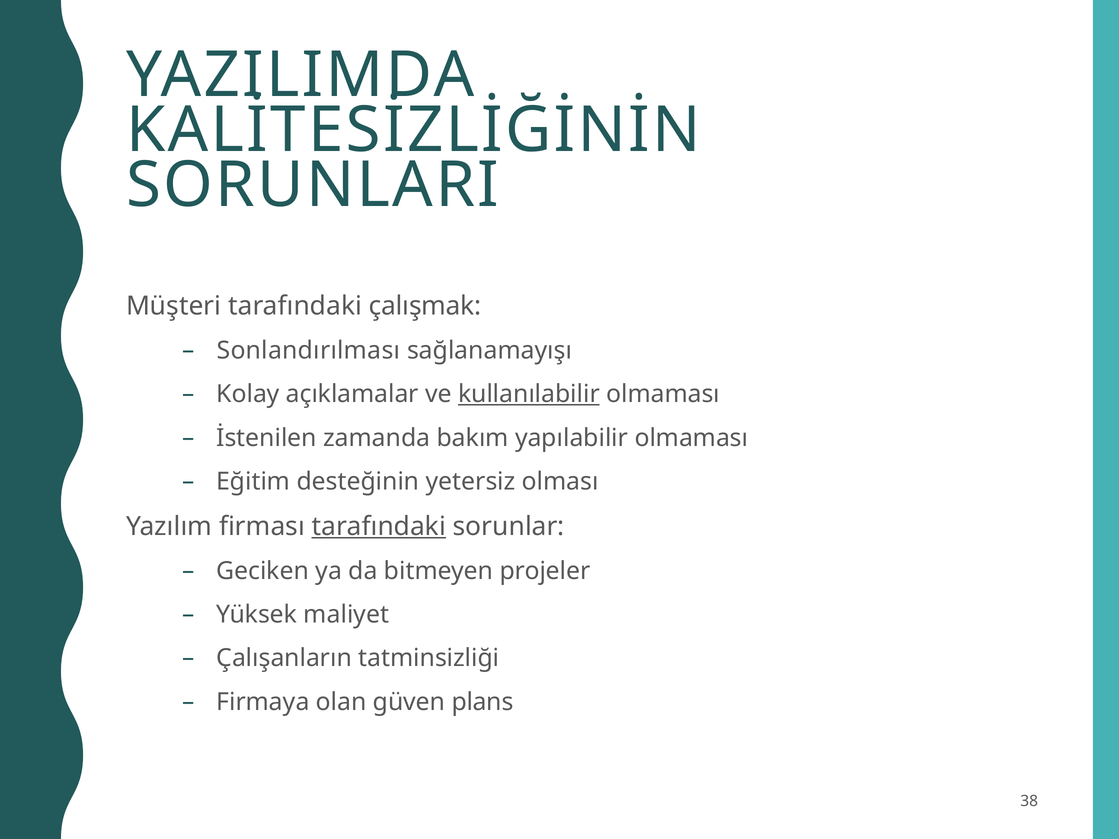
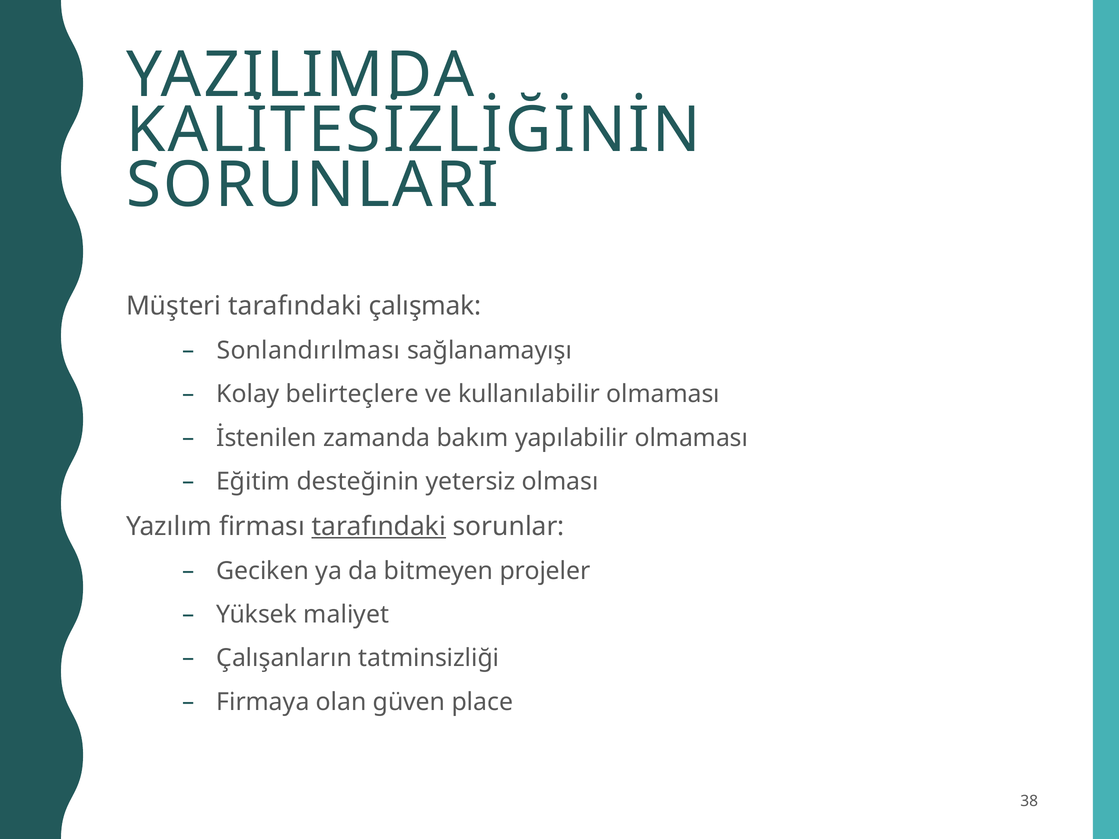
açıklamalar: açıklamalar -> belirteçlere
kullanılabilir underline: present -> none
plans: plans -> place
